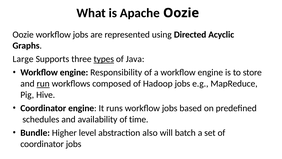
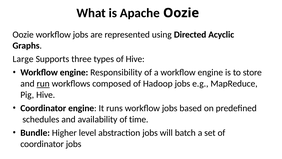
types underline: present -> none
of Java: Java -> Hive
abstraction also: also -> jobs
